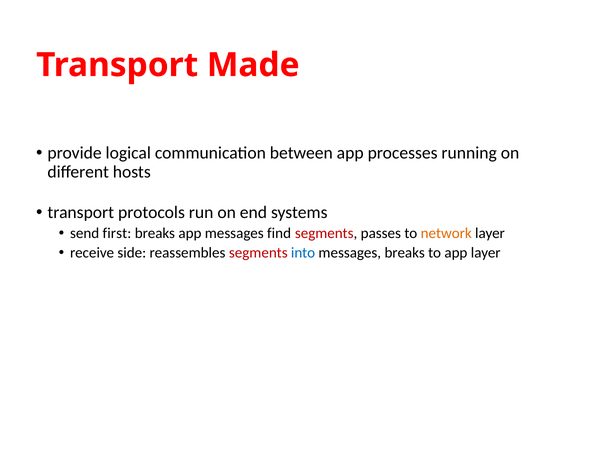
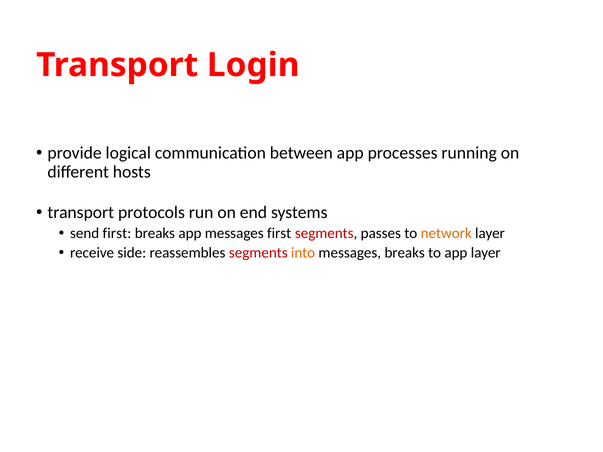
Made: Made -> Login
messages find: find -> first
into colour: blue -> orange
